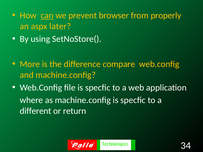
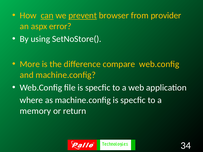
prevent underline: none -> present
properly: properly -> provider
later: later -> error
different: different -> memory
